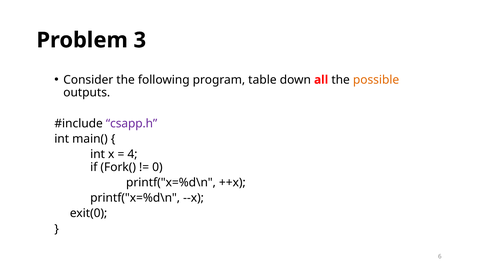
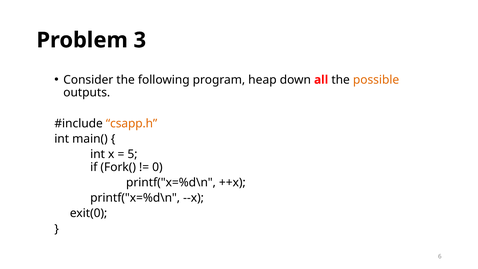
table: table -> heap
csapp.h colour: purple -> orange
4: 4 -> 5
